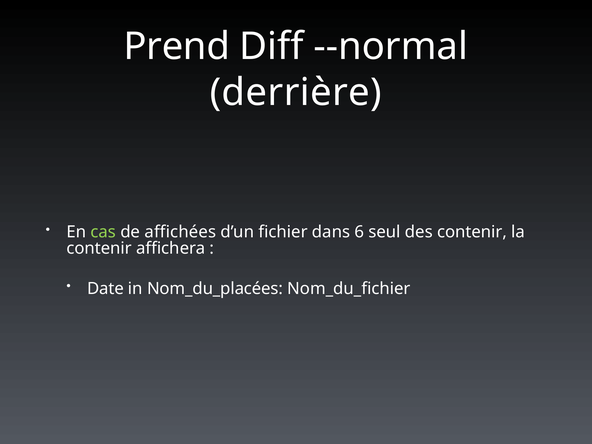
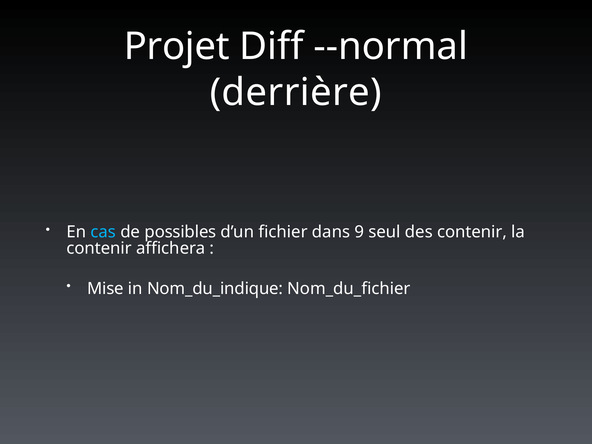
Prend: Prend -> Projet
cas colour: light green -> light blue
affichées: affichées -> possibles
6: 6 -> 9
Date: Date -> Mise
Nom_du_placées: Nom_du_placées -> Nom_du_indique
